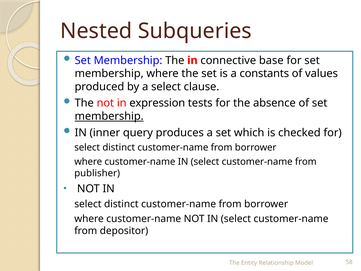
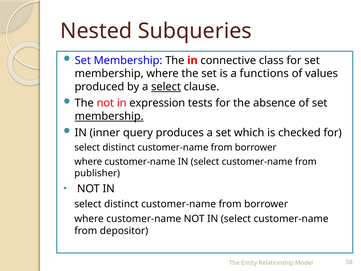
base: base -> class
constants: constants -> functions
select at (166, 87) underline: none -> present
